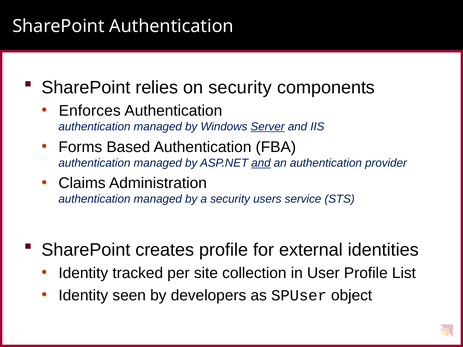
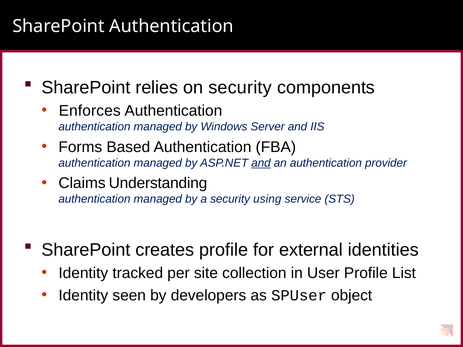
Server underline: present -> none
Administration: Administration -> Understanding
users: users -> using
